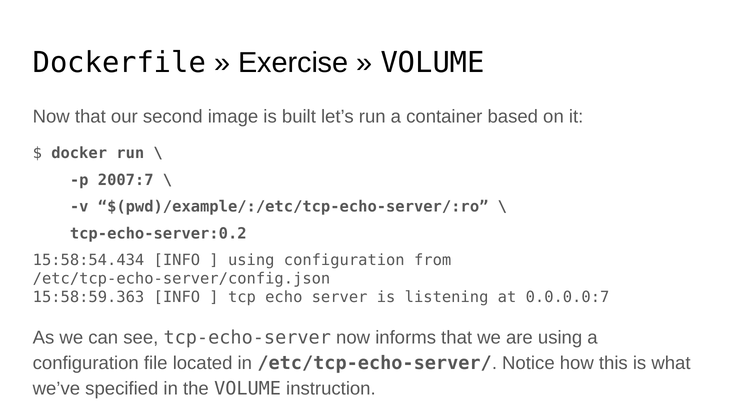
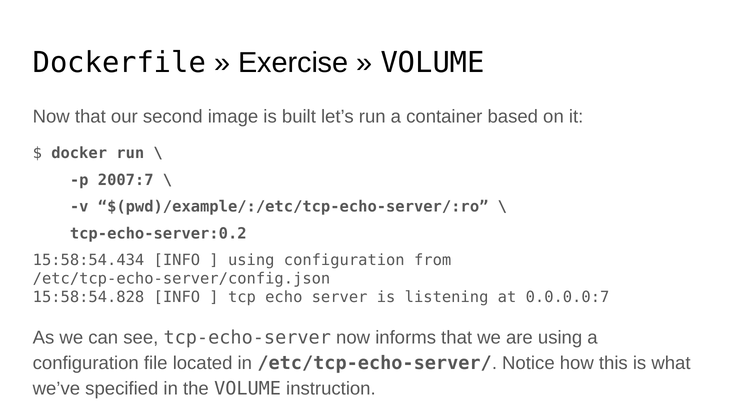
15:58:59.363: 15:58:59.363 -> 15:58:54.828
